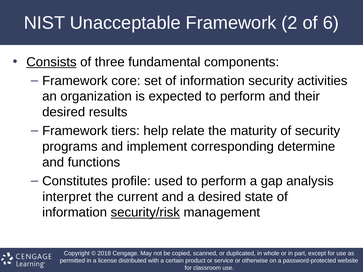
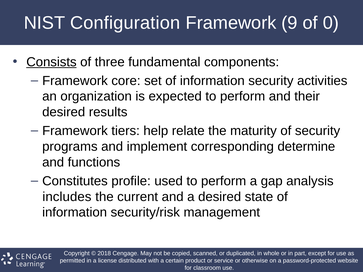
Unacceptable: Unacceptable -> Configuration
2: 2 -> 9
6: 6 -> 0
interpret: interpret -> includes
security/risk underline: present -> none
